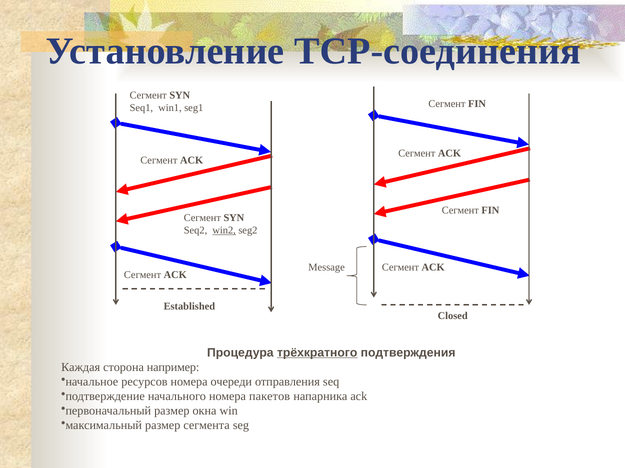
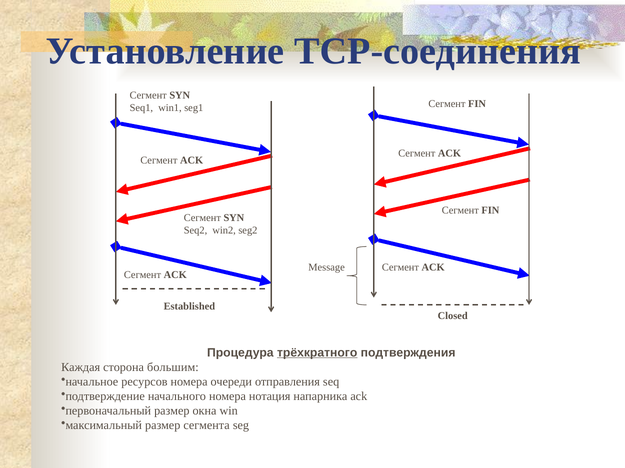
win2 underline: present -> none
например: например -> большим
пакетов: пакетов -> нотация
